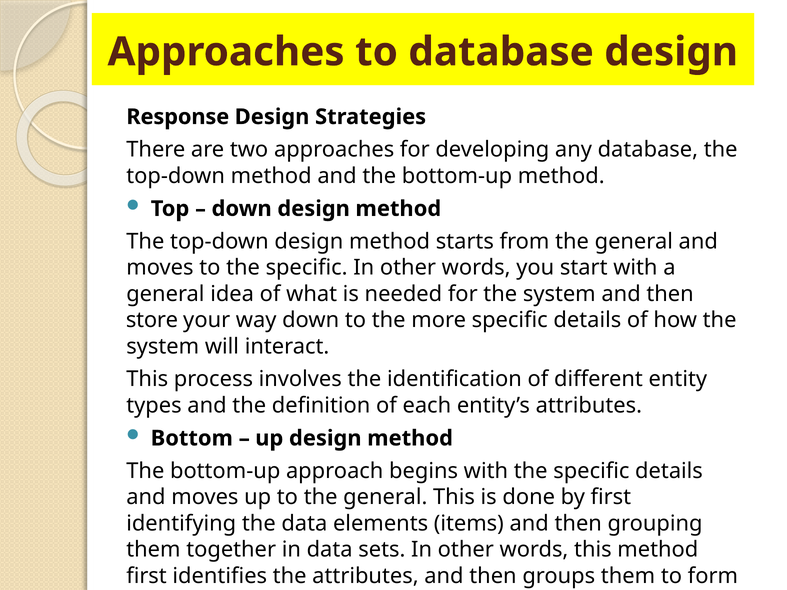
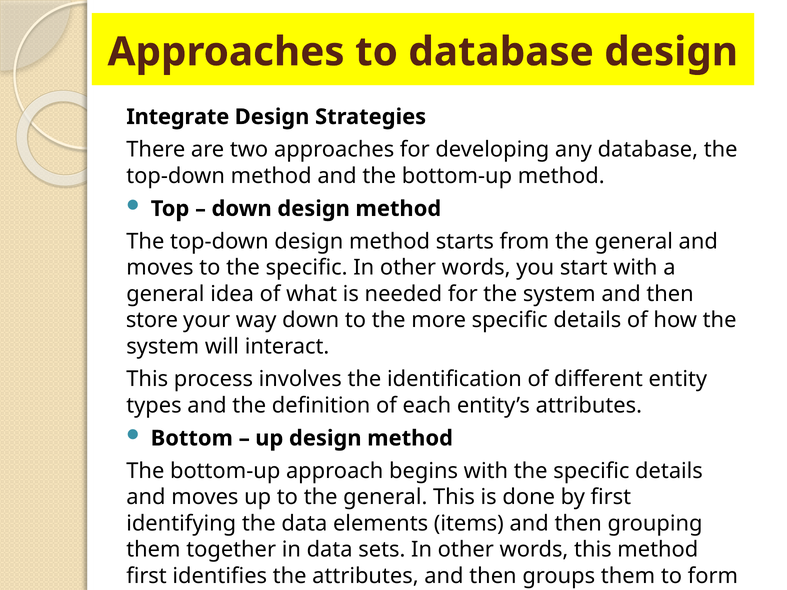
Response: Response -> Integrate
